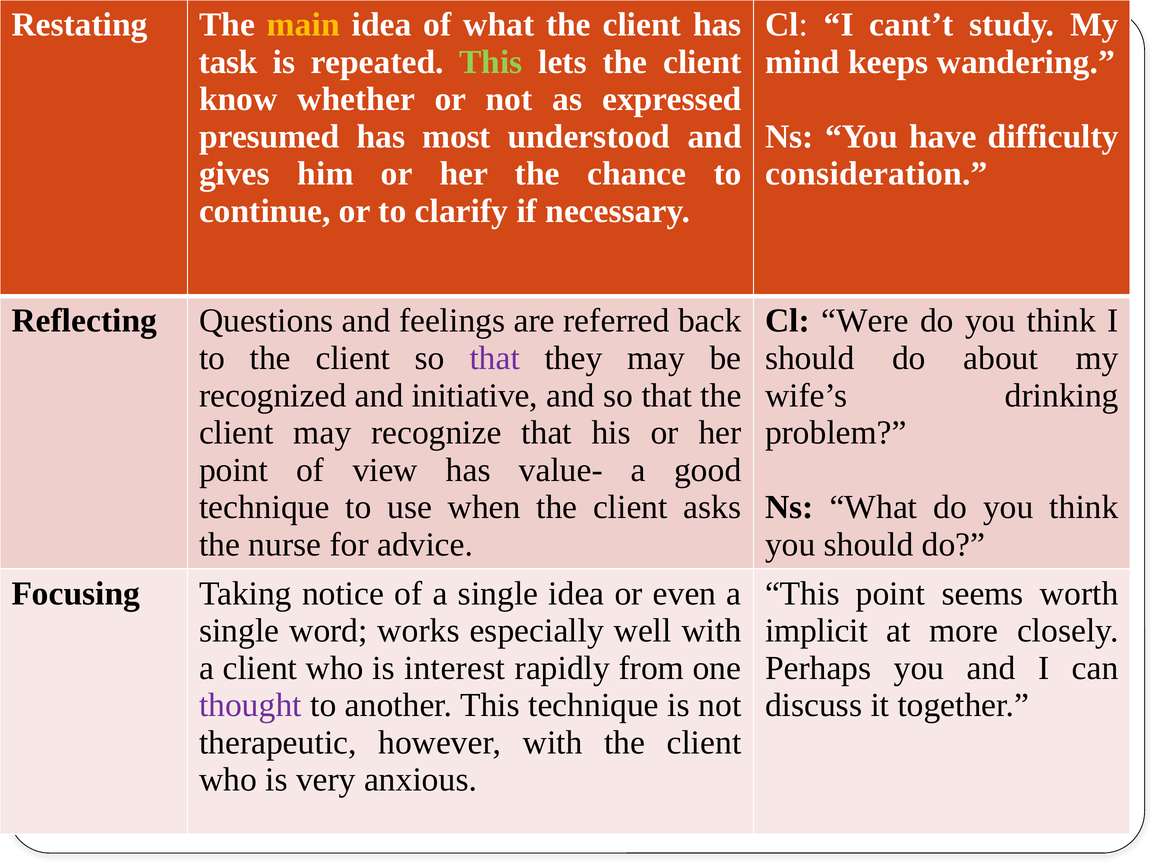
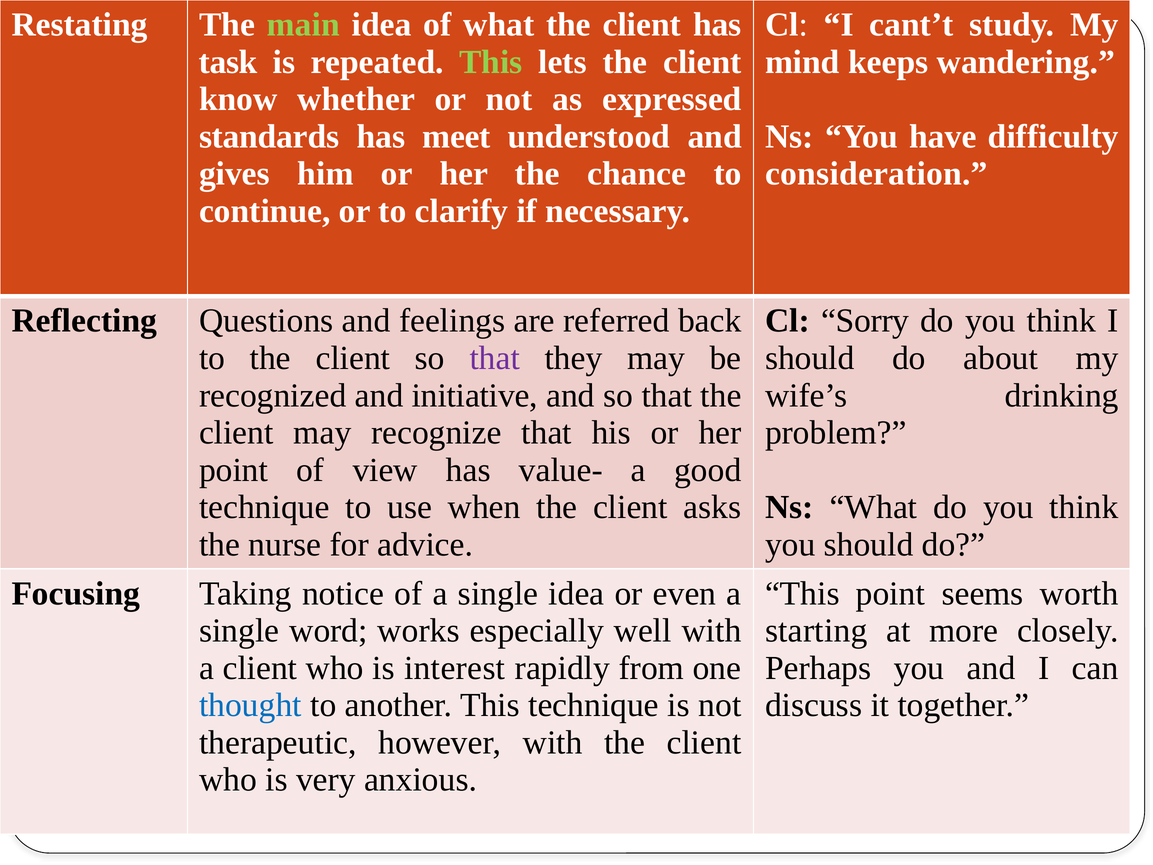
main colour: yellow -> light green
presumed: presumed -> standards
most: most -> meet
Were: Were -> Sorry
implicit: implicit -> starting
thought colour: purple -> blue
